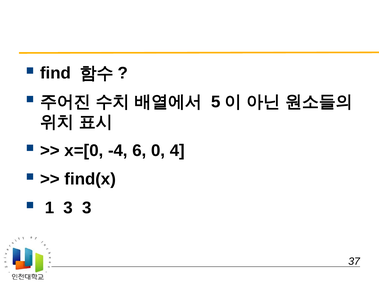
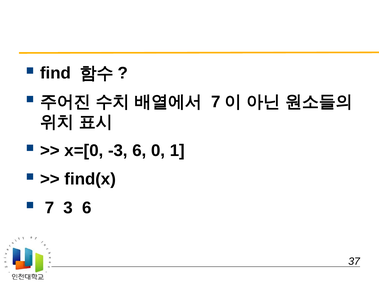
5 at (216, 102): 5 -> 7
-4: -4 -> -3
4: 4 -> 1
1 at (49, 208): 1 -> 7
3 3: 3 -> 6
